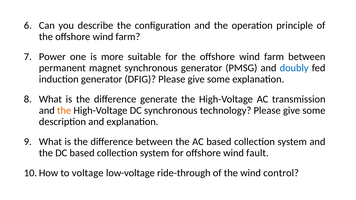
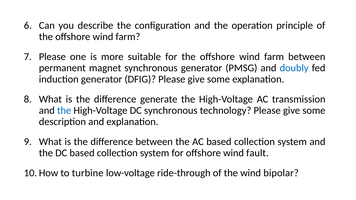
Power at (52, 57): Power -> Please
the at (64, 111) colour: orange -> blue
voltage: voltage -> turbine
control: control -> bipolar
